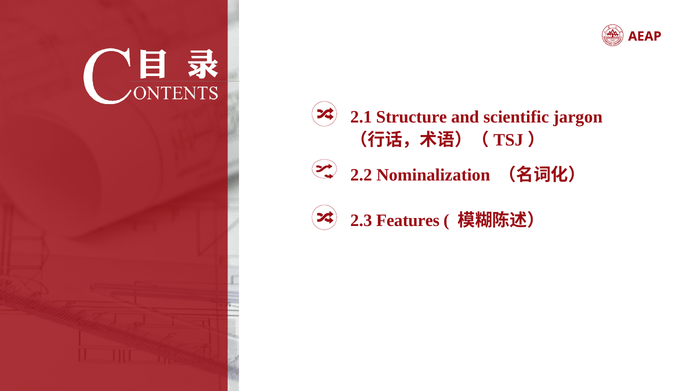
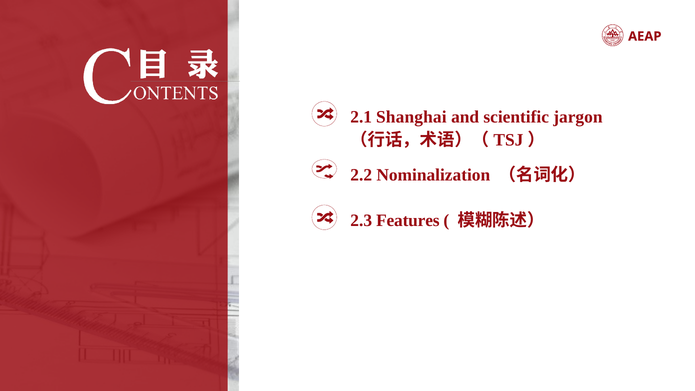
Structure: Structure -> Shanghai
